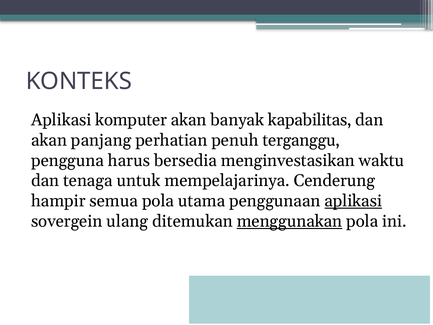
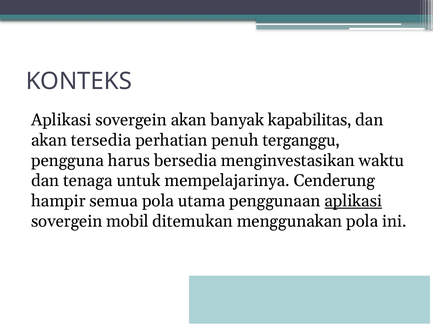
komputer at (131, 120): komputer -> sovergein
panjang: panjang -> tersedia
ulang: ulang -> mobil
menggunakan underline: present -> none
